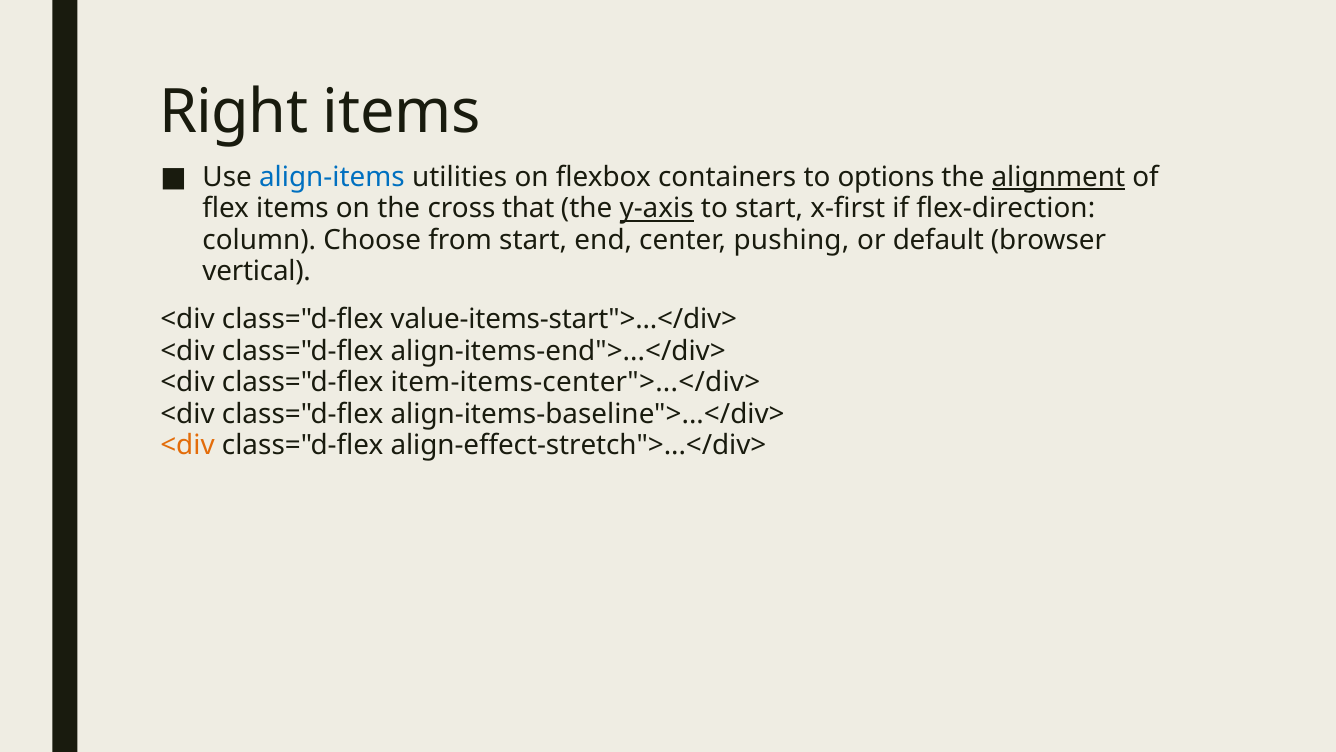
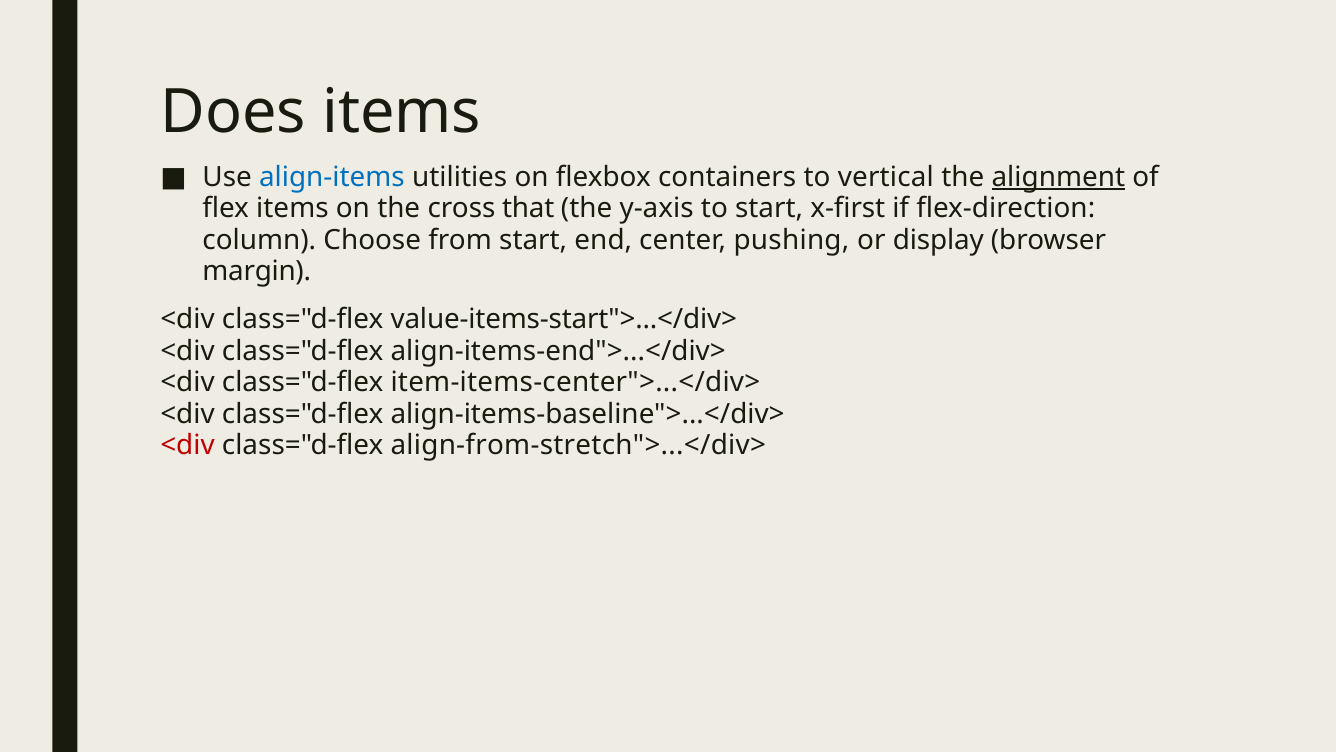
Right: Right -> Does
options: options -> vertical
y-axis underline: present -> none
default: default -> display
vertical: vertical -> margin
<div at (188, 445) colour: orange -> red
align-effect-stretch">...</div>: align-effect-stretch">...</div> -> align-from-stretch">...</div>
